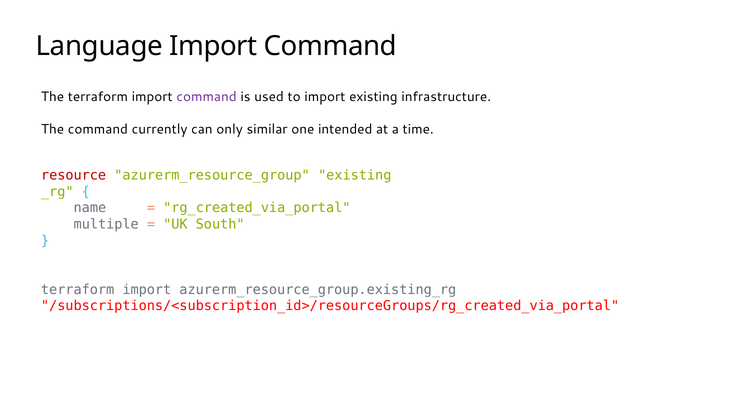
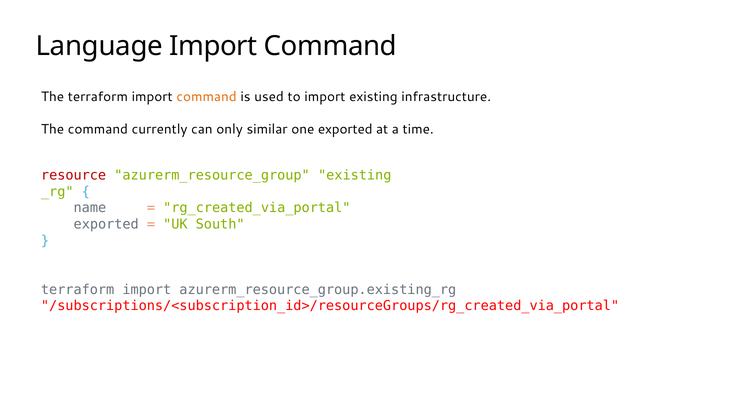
command at (207, 97) colour: purple -> orange
one intended: intended -> exported
multiple at (106, 224): multiple -> exported
